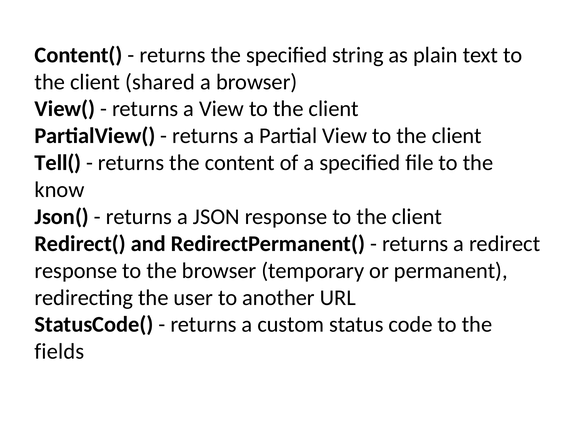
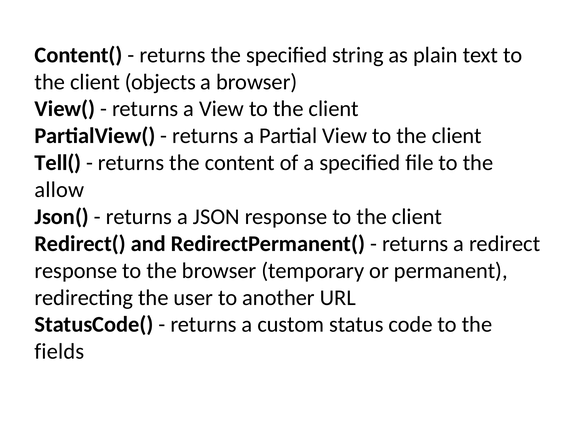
shared: shared -> objects
know: know -> allow
